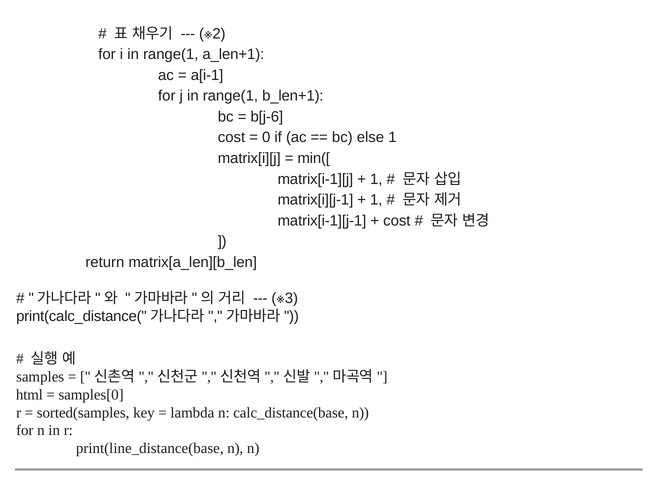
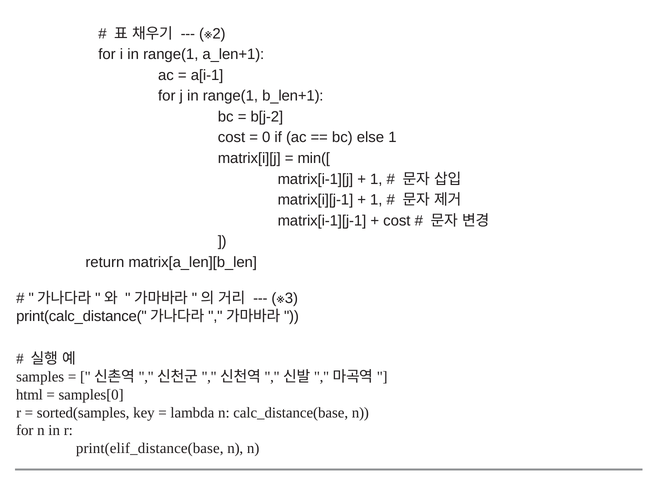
b[j-6: b[j-6 -> b[j-2
print(line_distance(base: print(line_distance(base -> print(elif_distance(base
